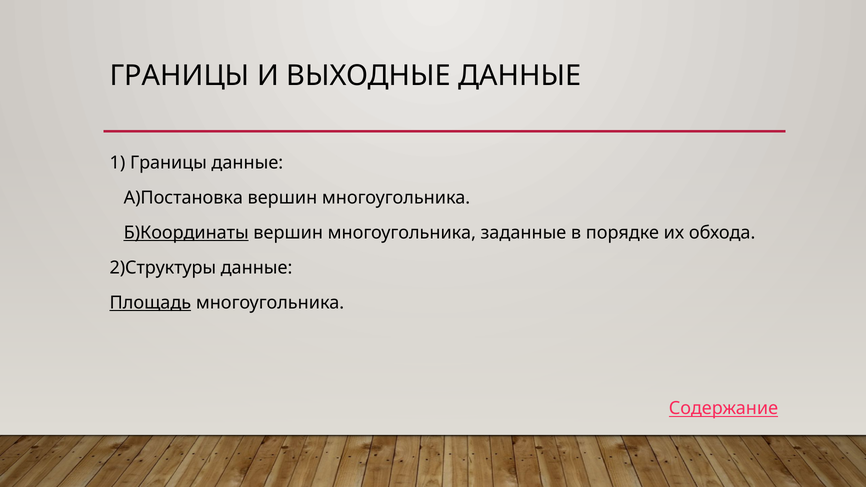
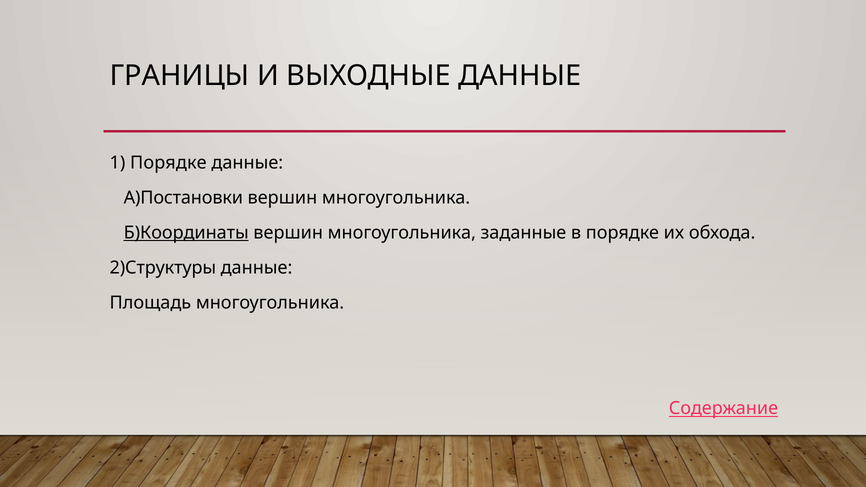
1 Границы: Границы -> Порядке
А)Постановка: А)Постановка -> А)Постановки
Площадь underline: present -> none
